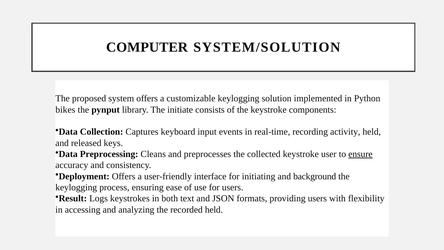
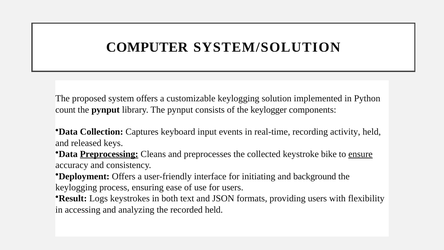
bikes: bikes -> count
library The initiate: initiate -> pynput
the keystroke: keystroke -> keylogger
Preprocessing underline: none -> present
user: user -> bike
